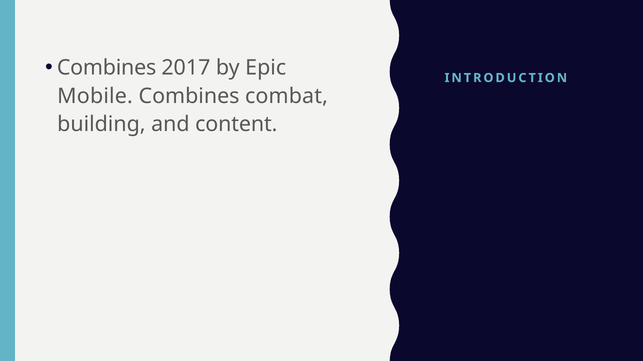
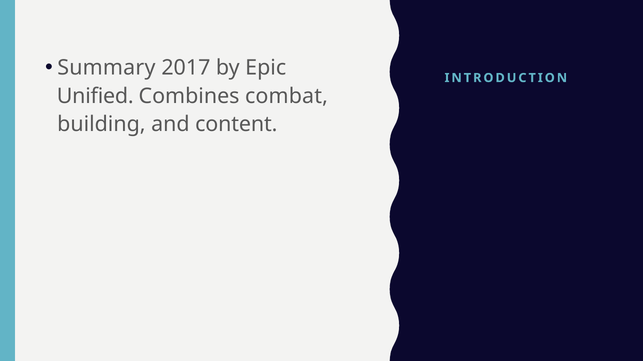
Combines at (107, 68): Combines -> Summary
Mobile: Mobile -> Unified
